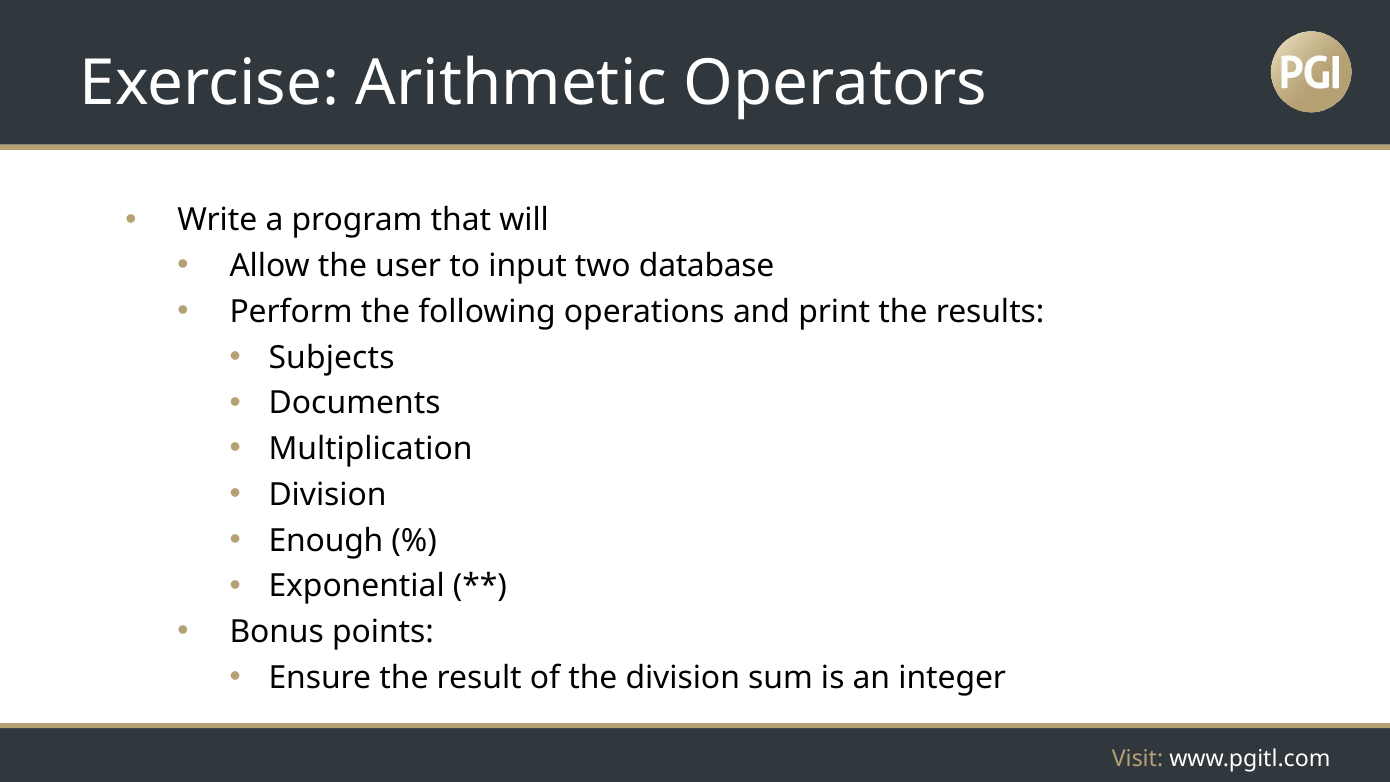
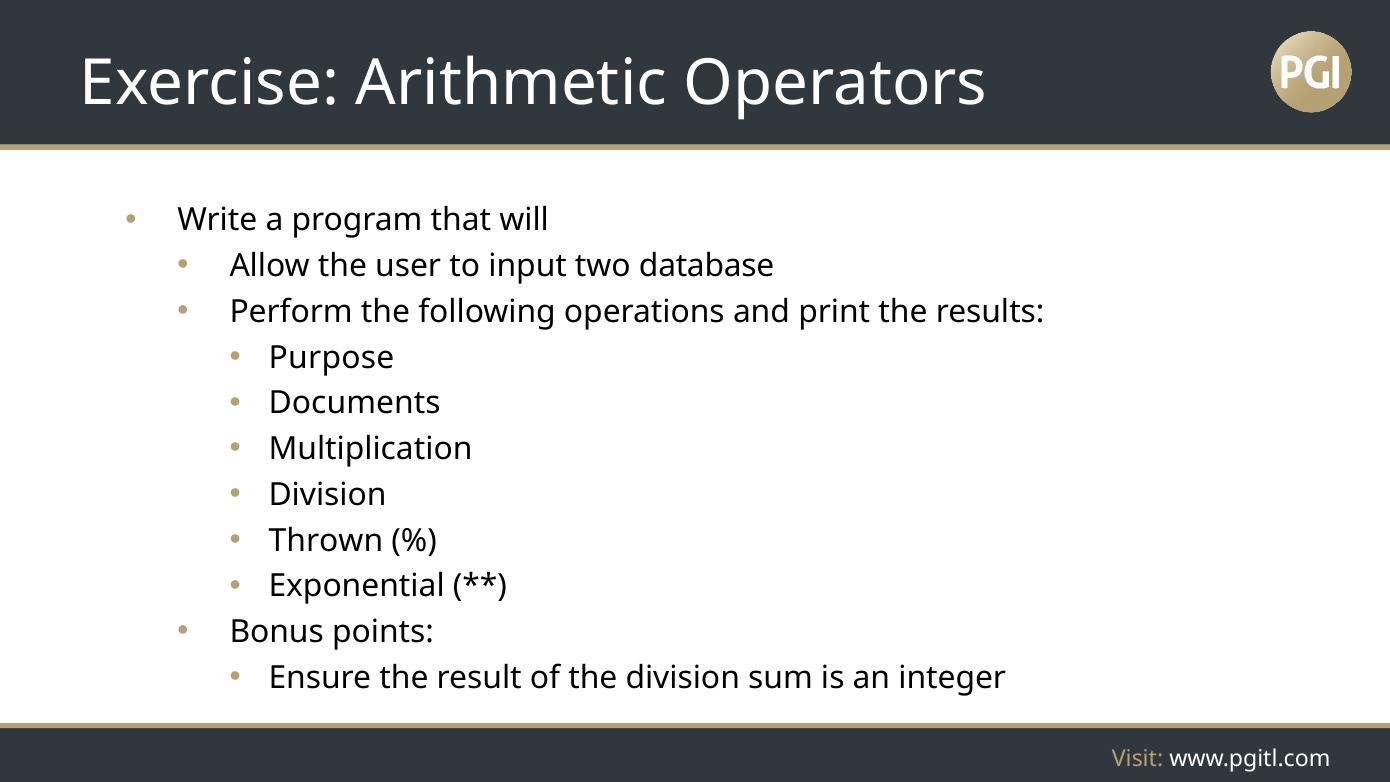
Subjects: Subjects -> Purpose
Enough: Enough -> Thrown
